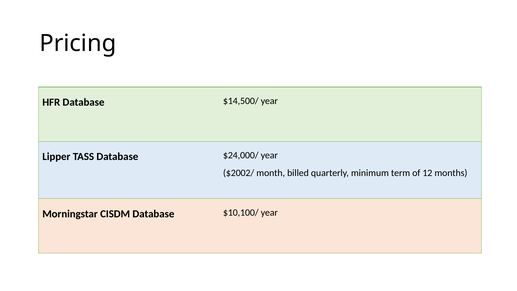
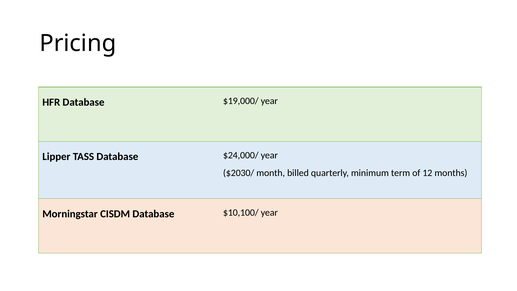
$14,500/: $14,500/ -> $19,000/
$2002/: $2002/ -> $2030/
